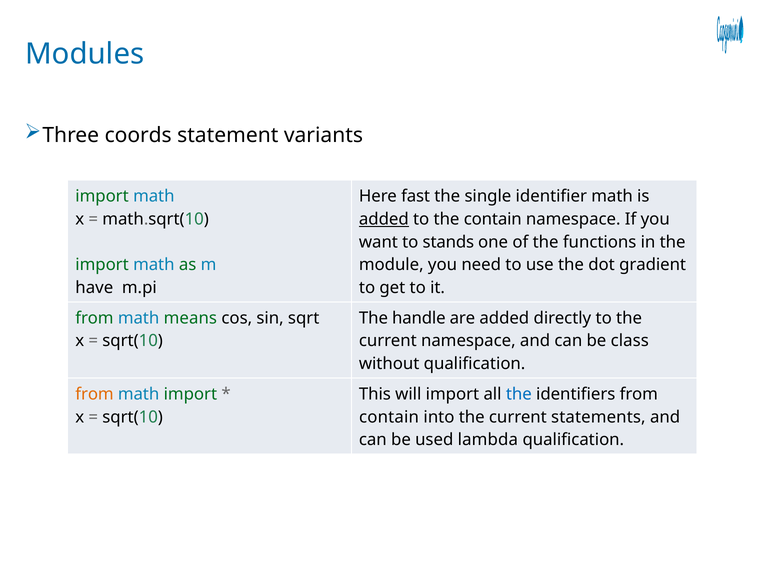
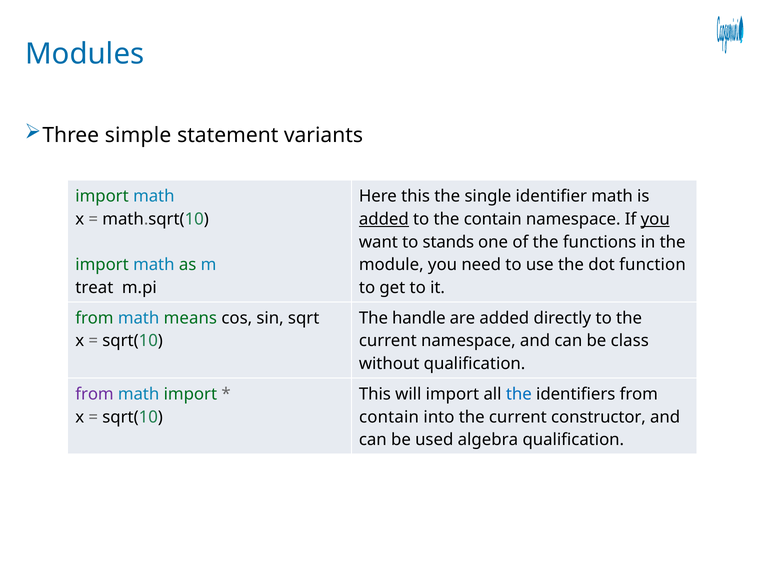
coords: coords -> simple
Here fast: fast -> this
you at (655, 219) underline: none -> present
gradient: gradient -> function
have: have -> treat
from at (95, 394) colour: orange -> purple
statements: statements -> constructor
lambda: lambda -> algebra
